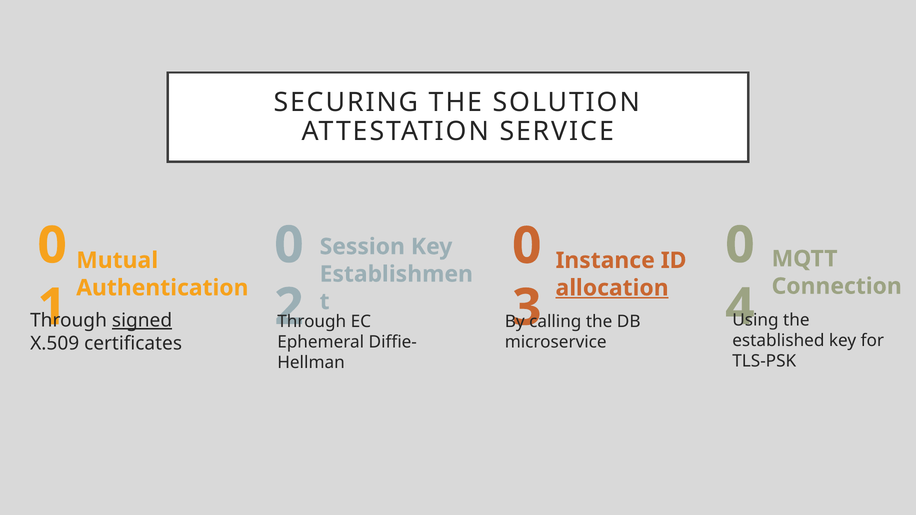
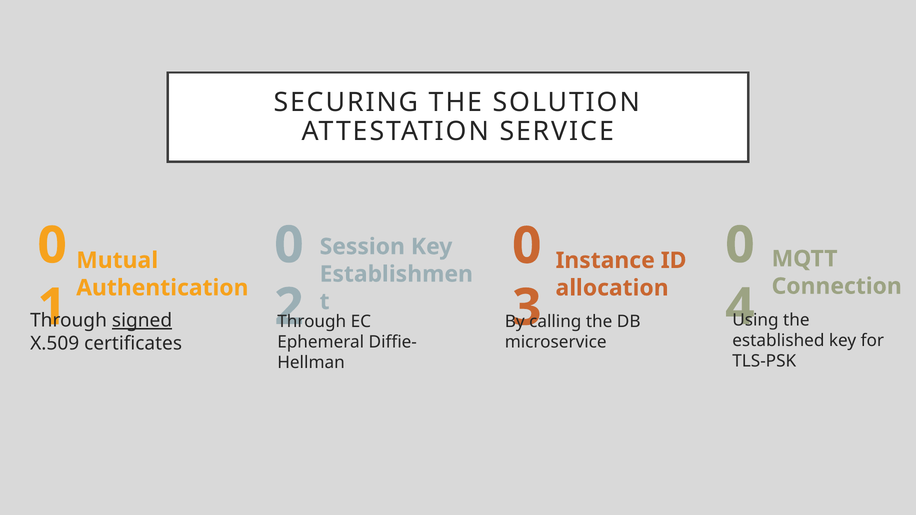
allocation underline: present -> none
